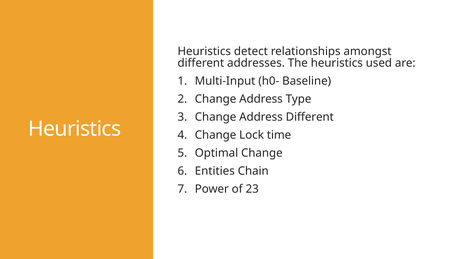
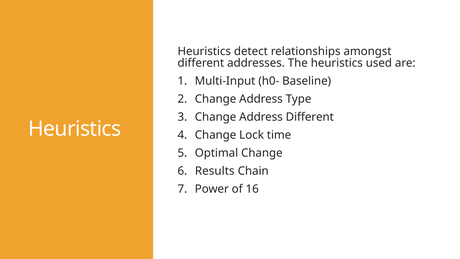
Entities: Entities -> Results
23: 23 -> 16
